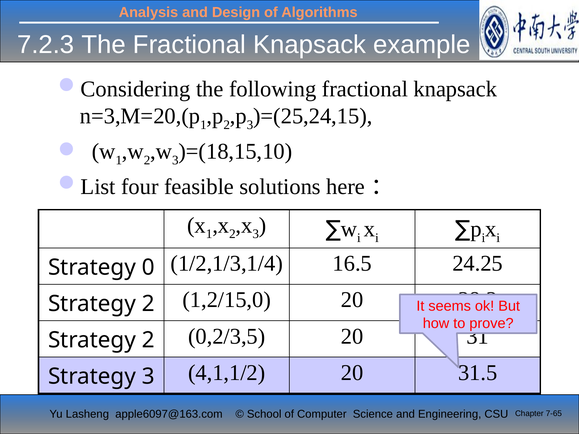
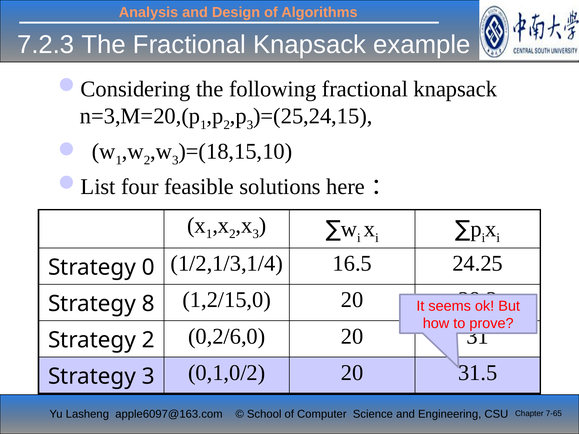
2 at (148, 304): 2 -> 8
0,2/3,5: 0,2/3,5 -> 0,2/6,0
4,1,1/2: 4,1,1/2 -> 0,1,0/2
